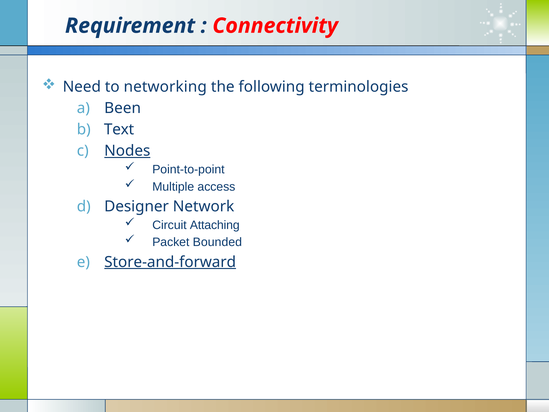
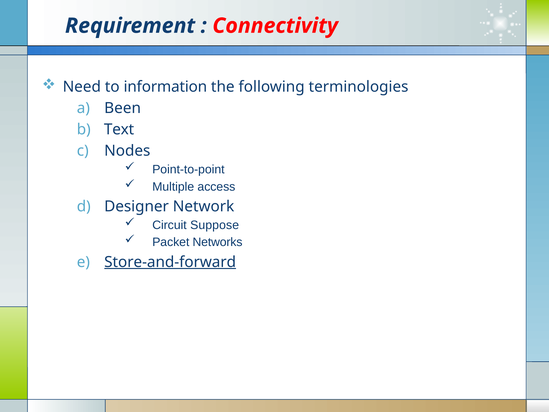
networking: networking -> information
Nodes underline: present -> none
Attaching: Attaching -> Suppose
Bounded: Bounded -> Networks
